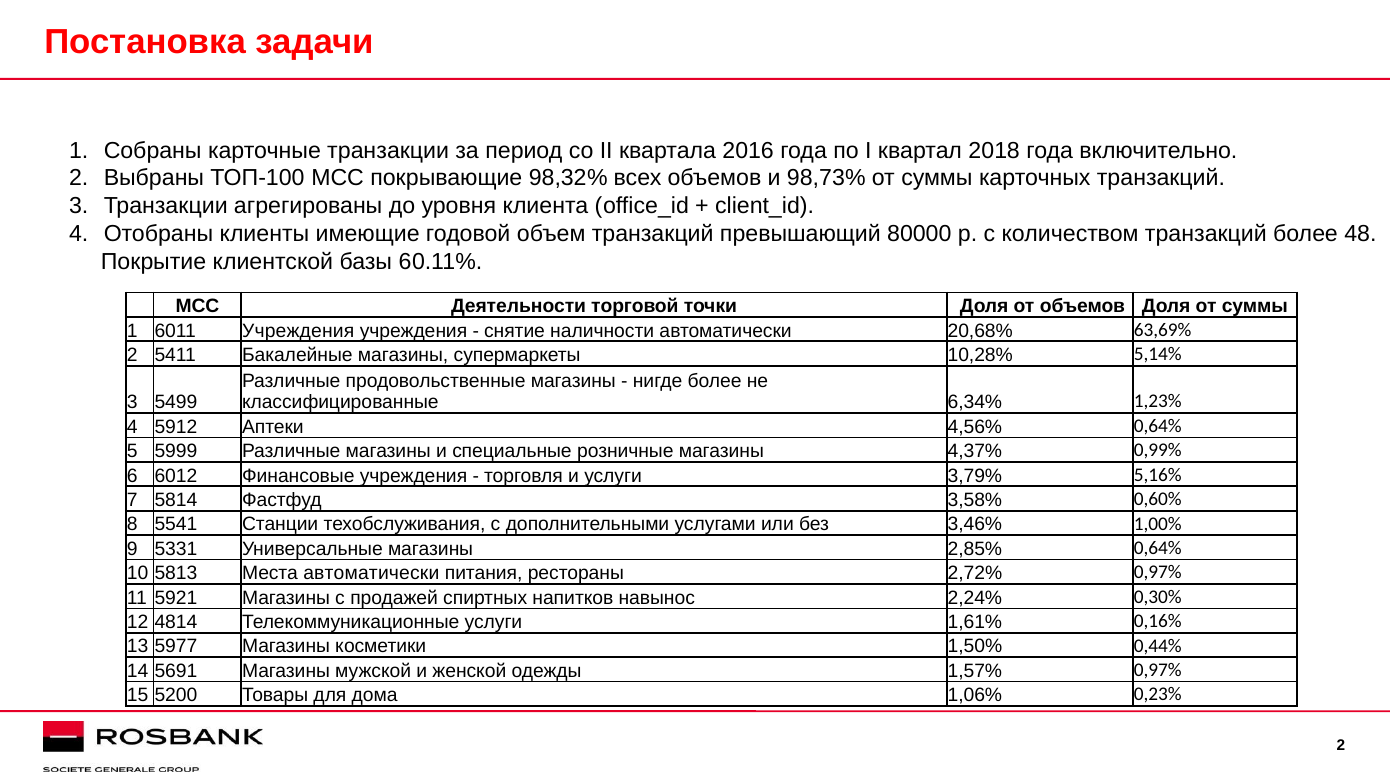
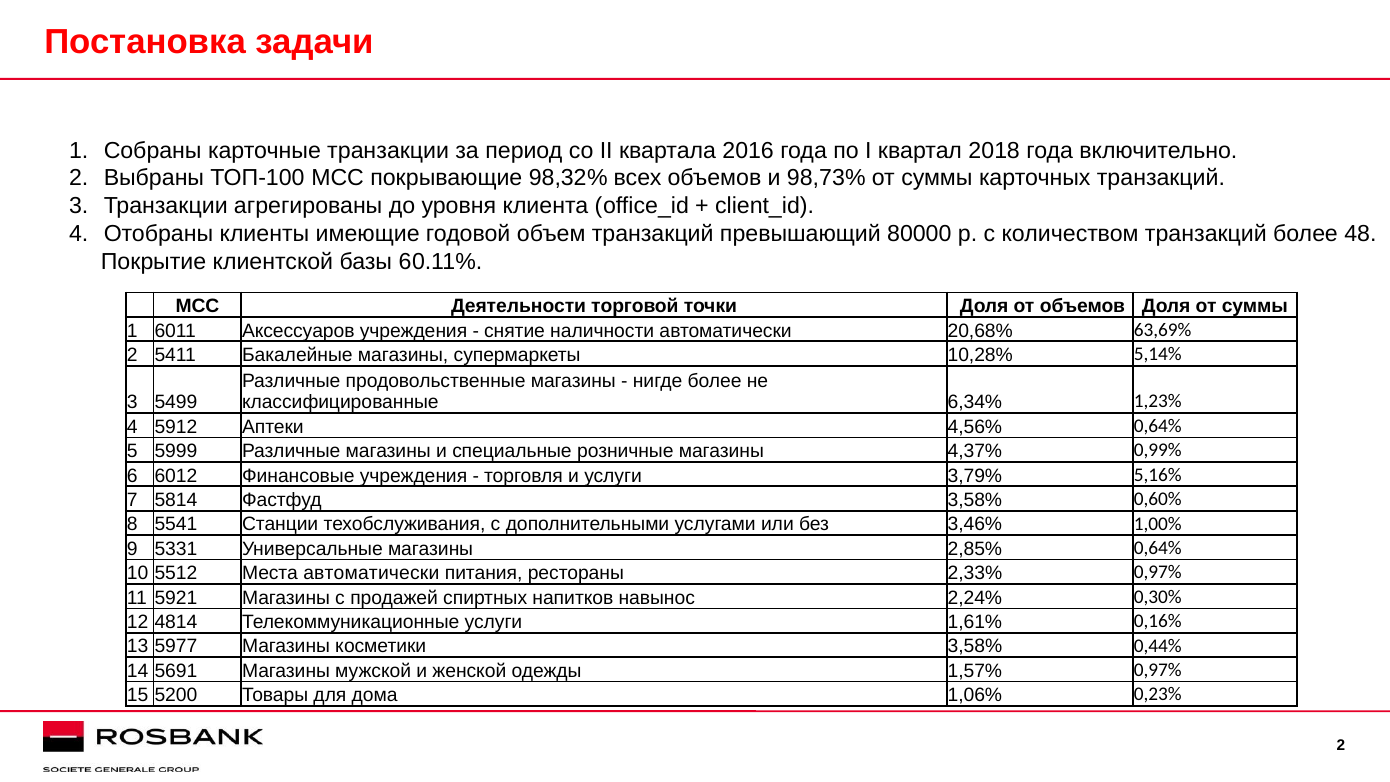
6011 Учреждения: Учреждения -> Аксессуаров
5813: 5813 -> 5512
2,72%: 2,72% -> 2,33%
косметики 1,50%: 1,50% -> 3,58%
